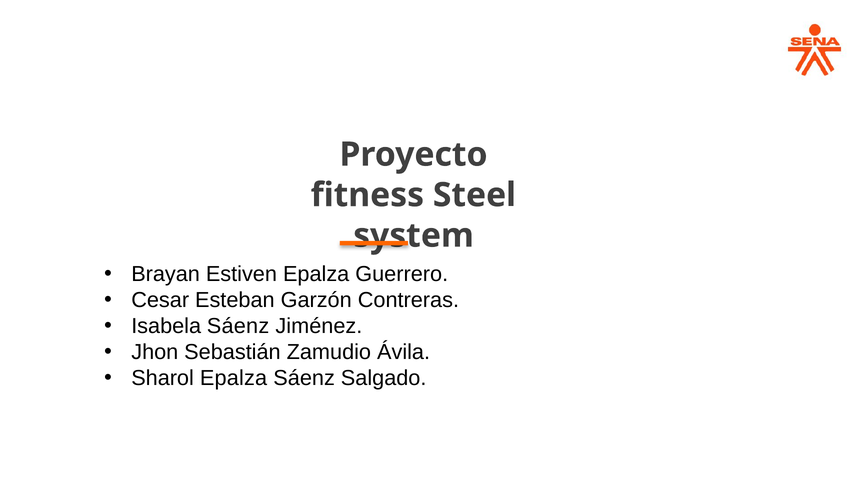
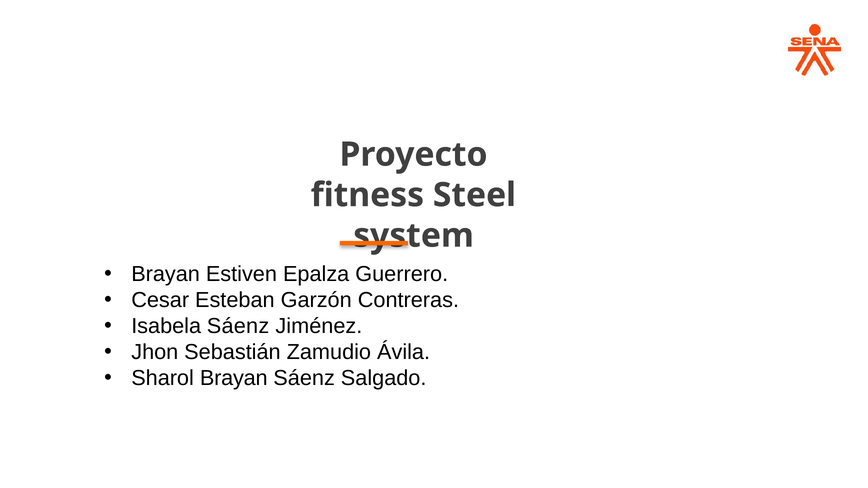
Sharol Epalza: Epalza -> Brayan
